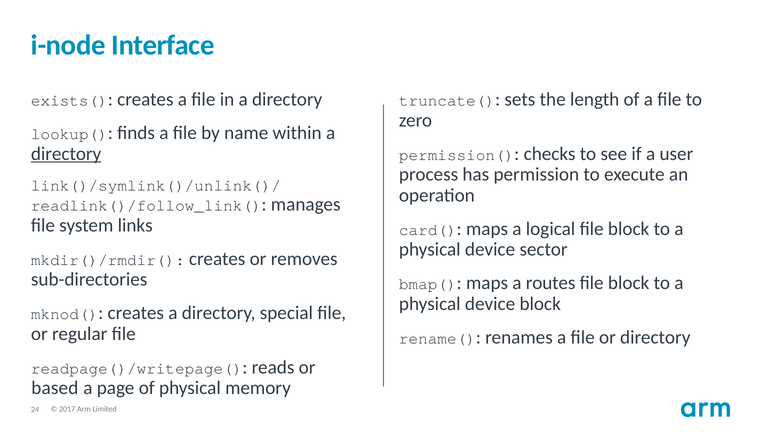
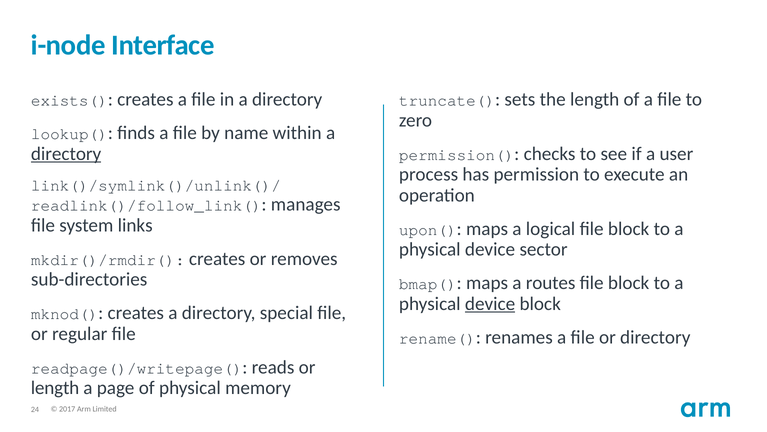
card(: card( -> upon(
device at (490, 303) underline: none -> present
based at (55, 388): based -> length
